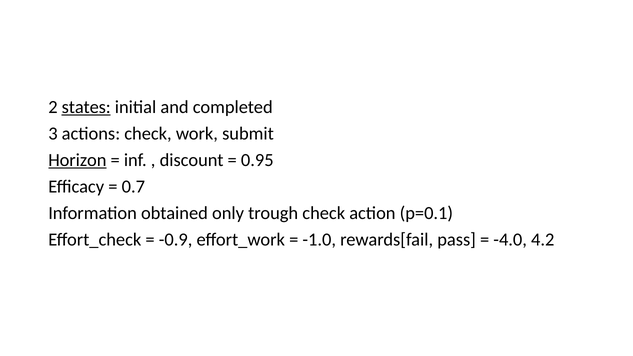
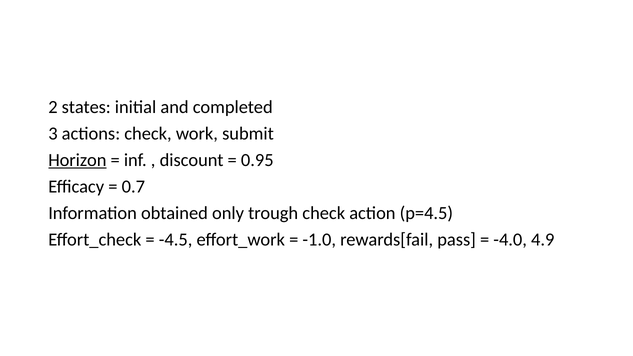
states underline: present -> none
p=0.1: p=0.1 -> p=4.5
-0.9: -0.9 -> -4.5
4.2: 4.2 -> 4.9
